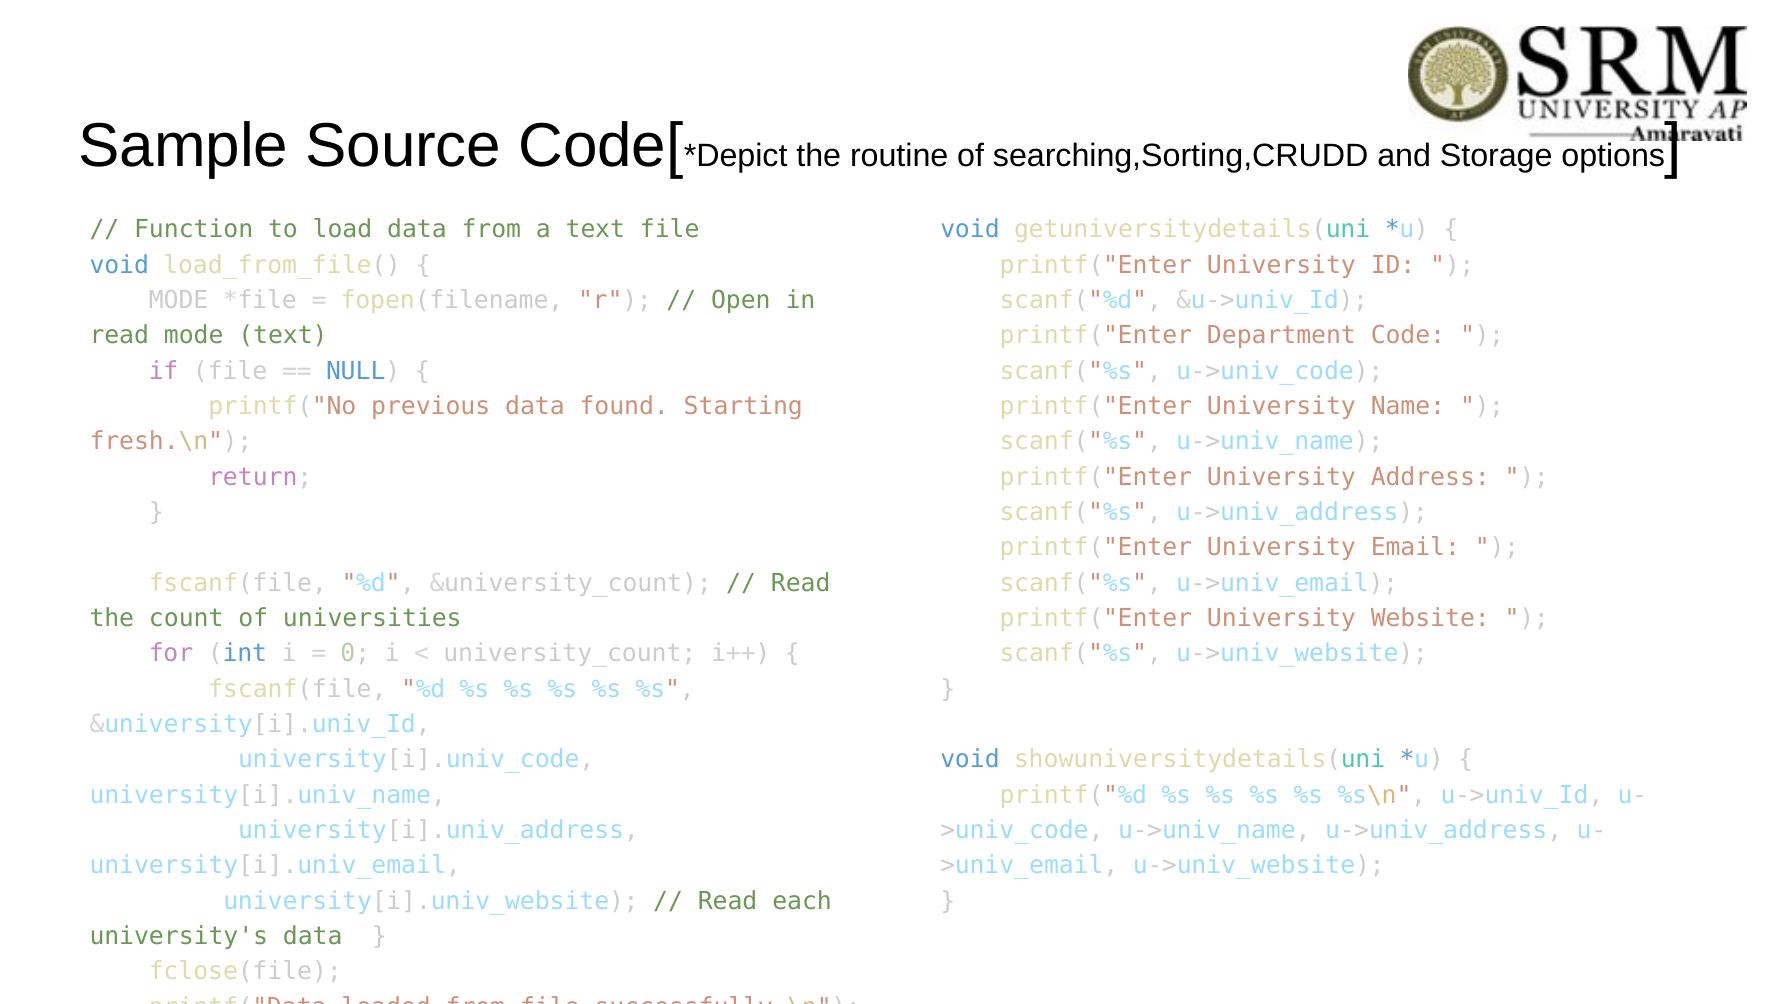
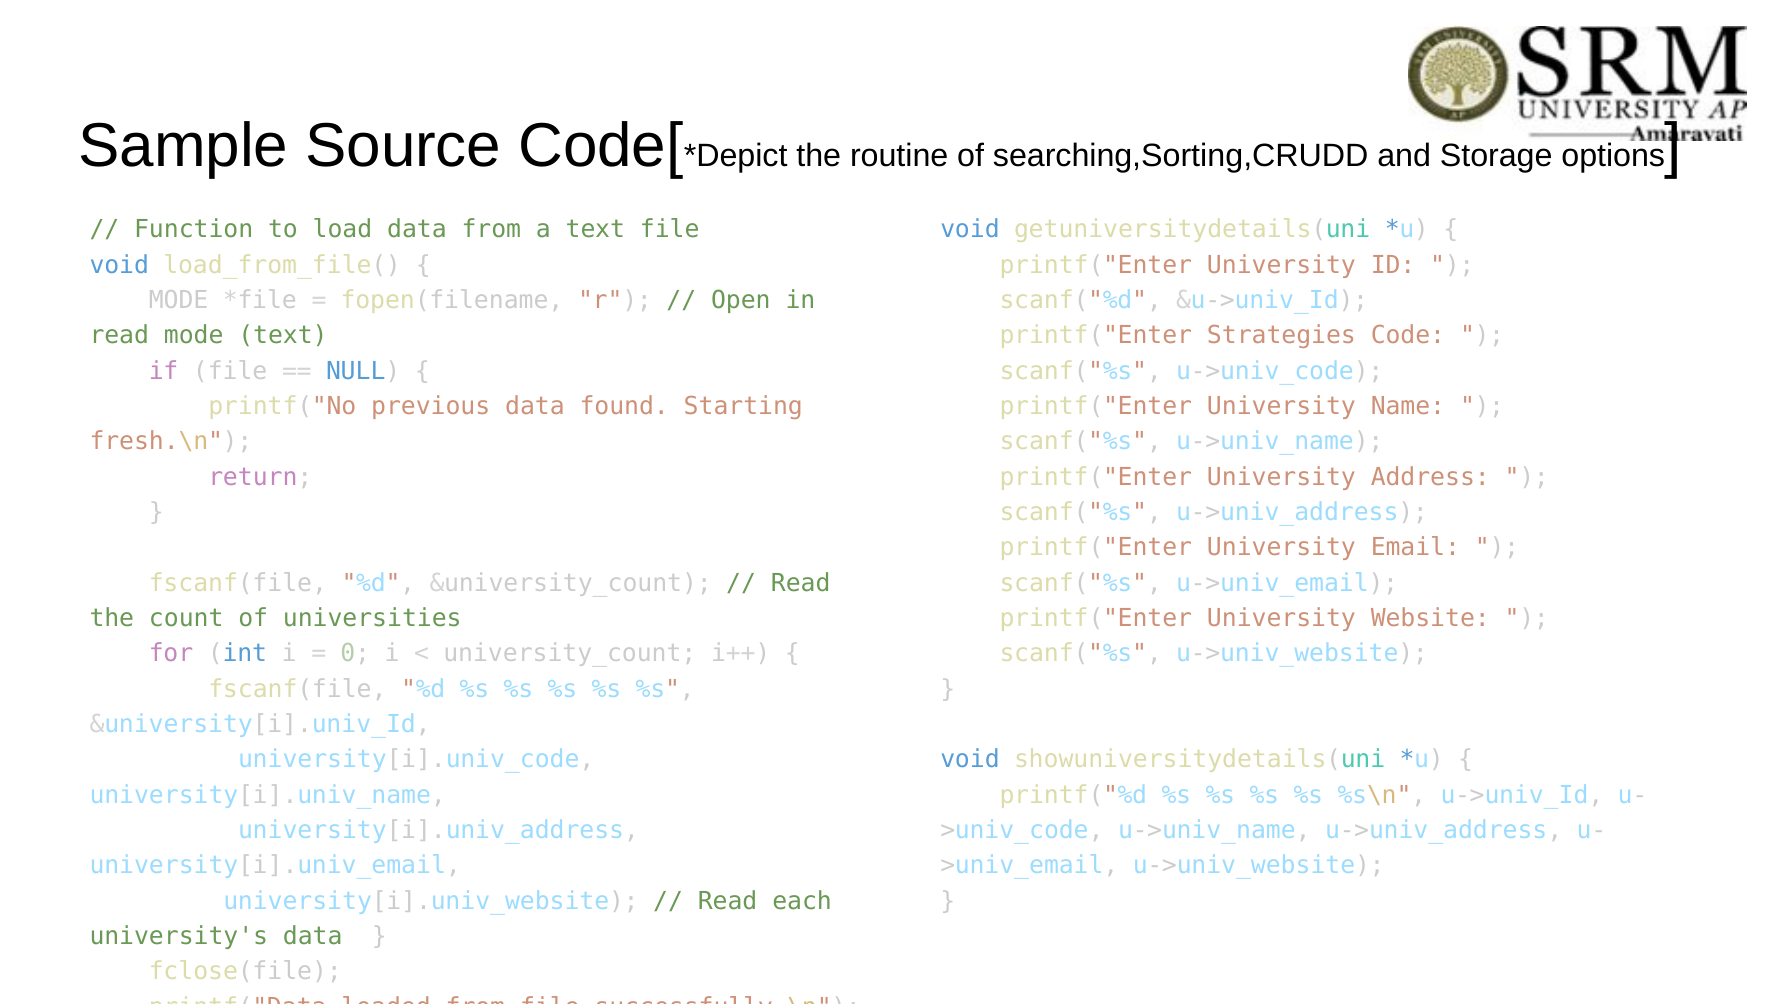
Department: Department -> Strategies
